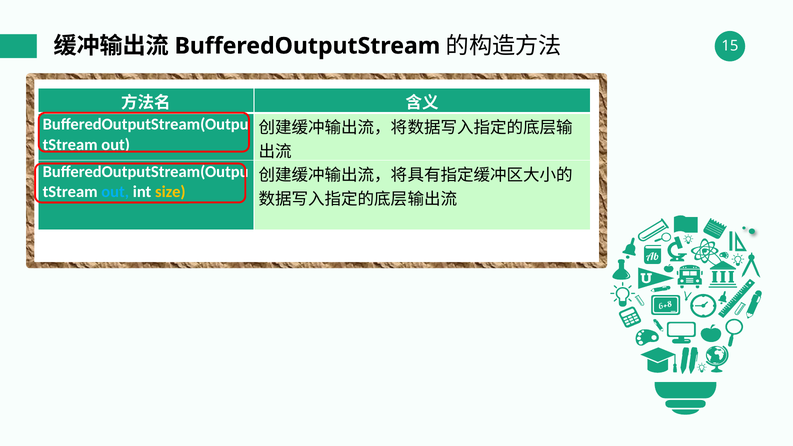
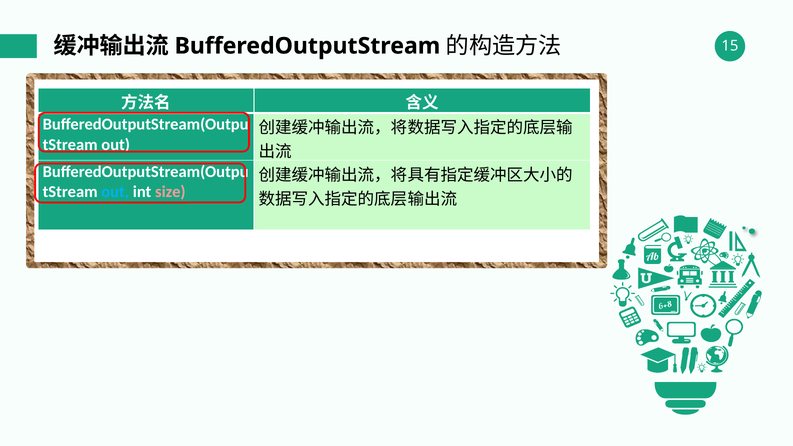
size colour: yellow -> pink
